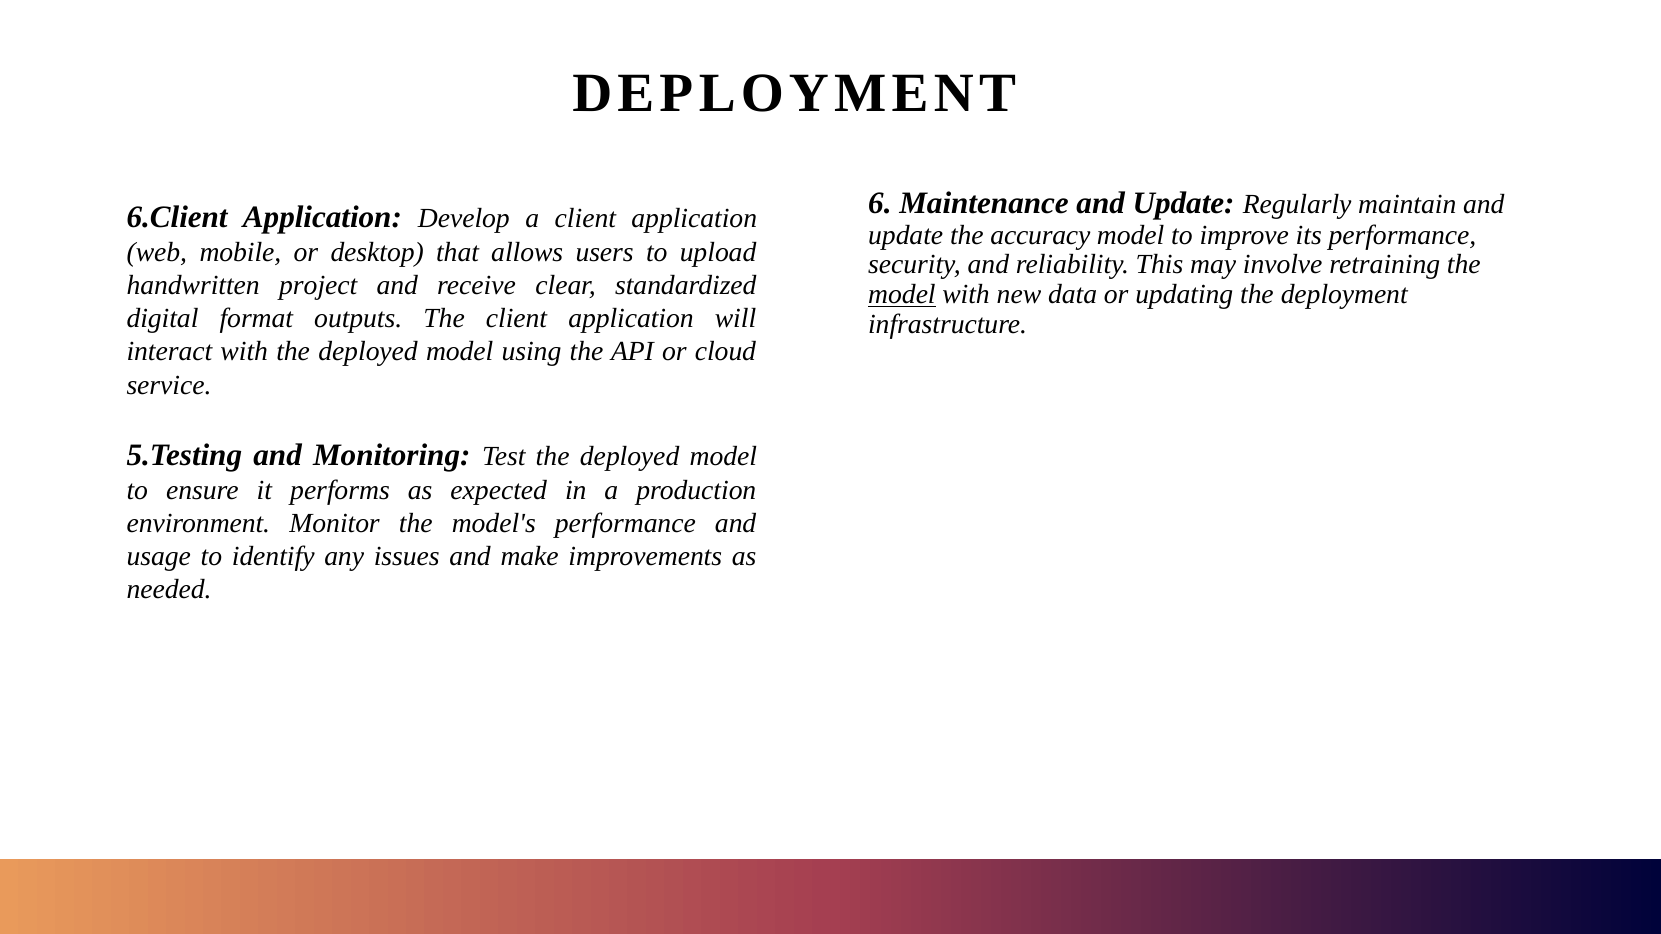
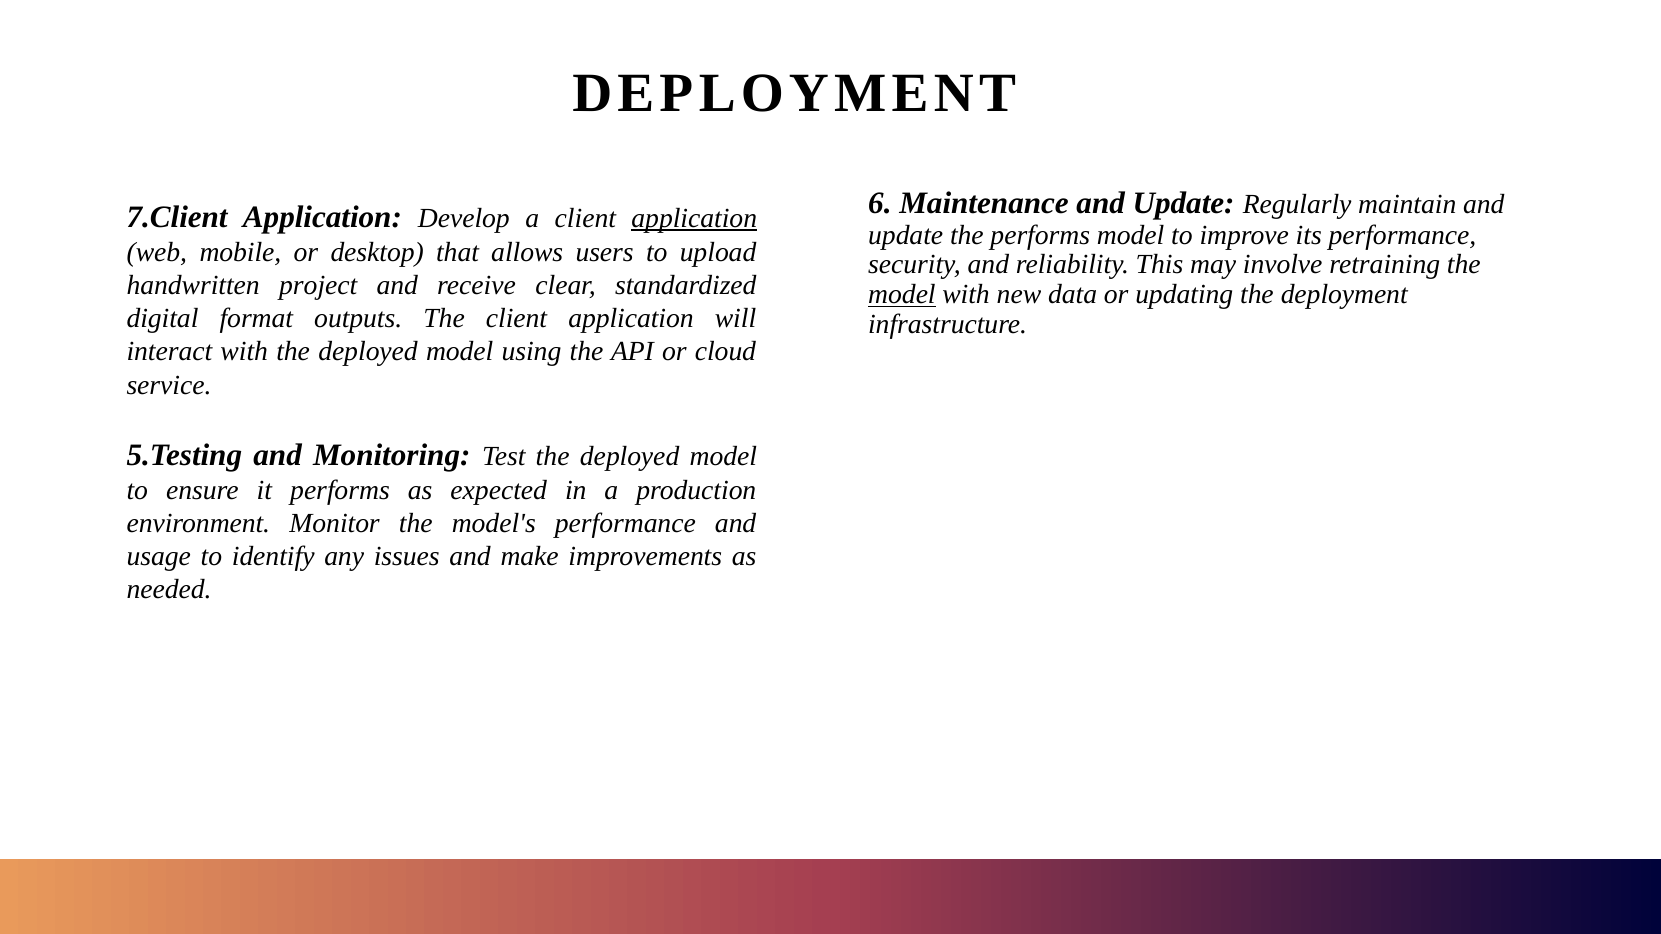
6.Client: 6.Client -> 7.Client
application at (694, 218) underline: none -> present
the accuracy: accuracy -> performs
